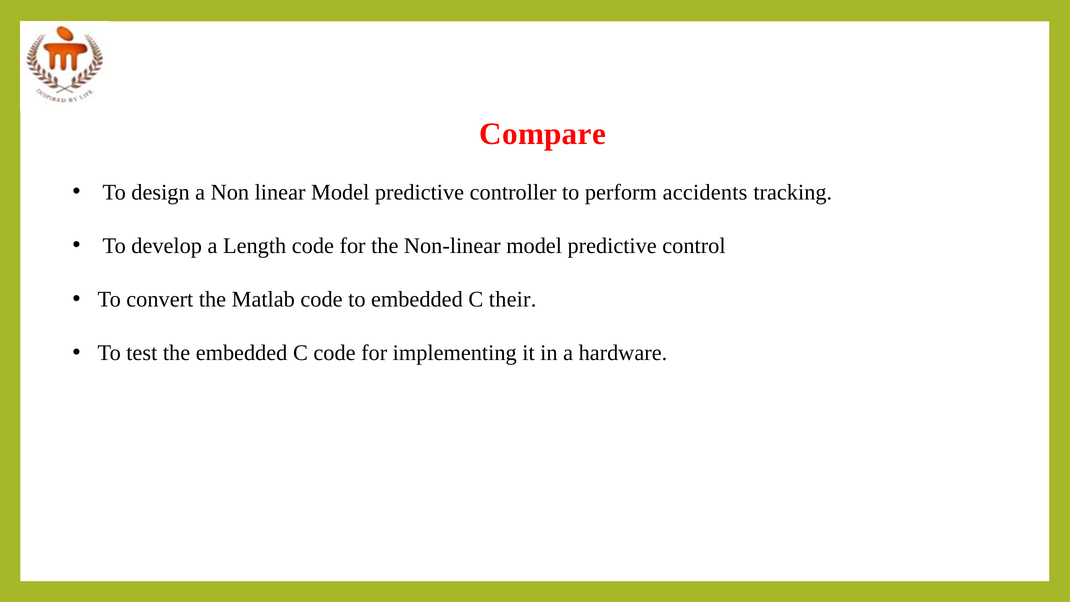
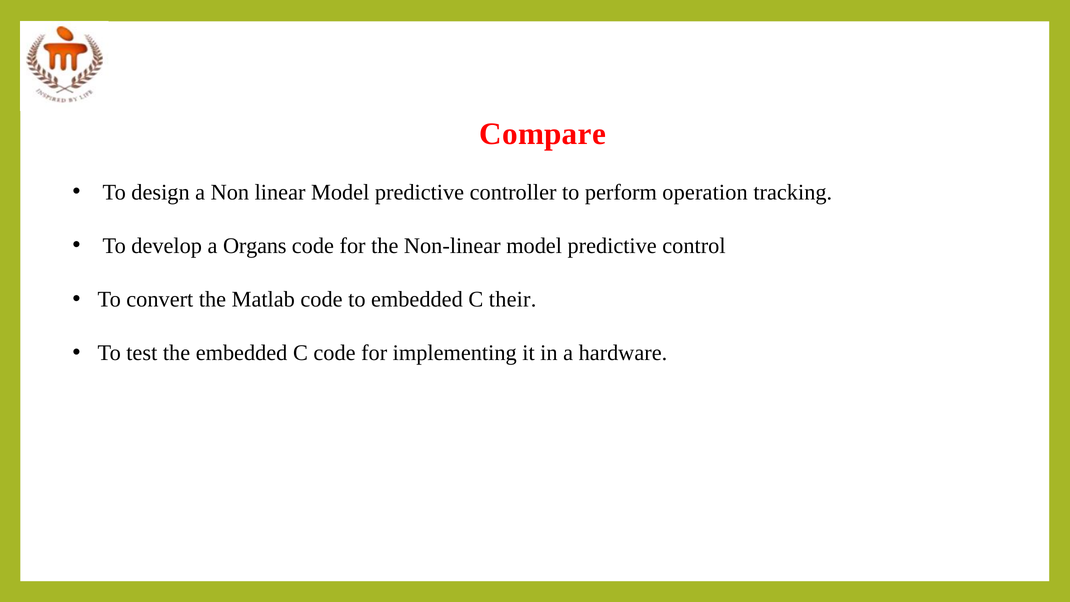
accidents: accidents -> operation
Length: Length -> Organs
